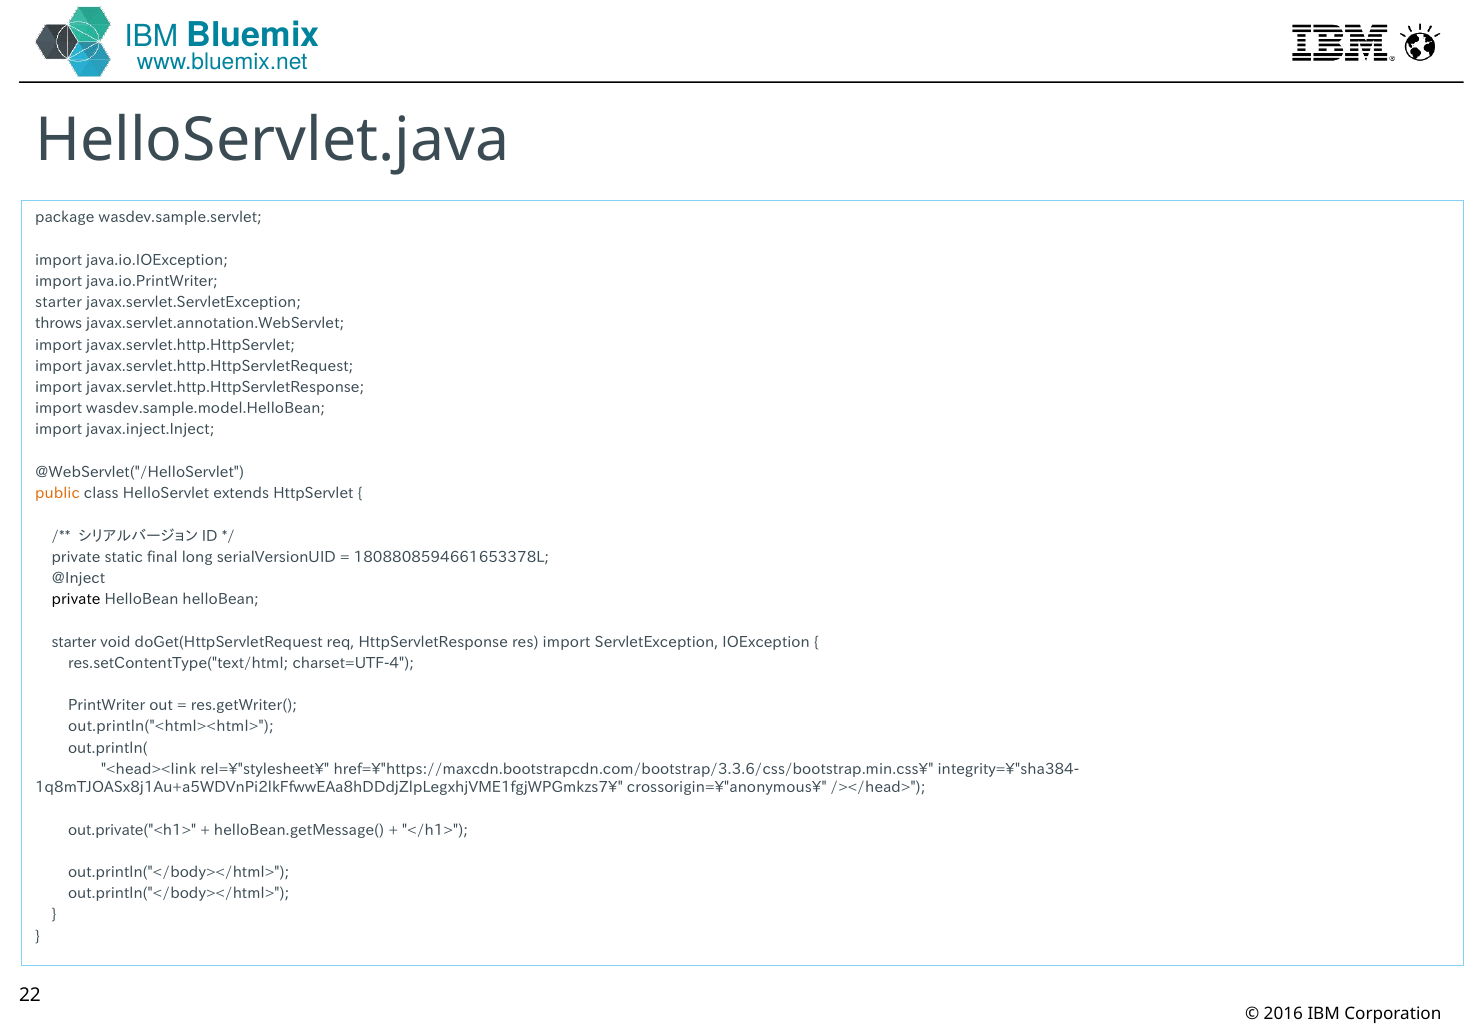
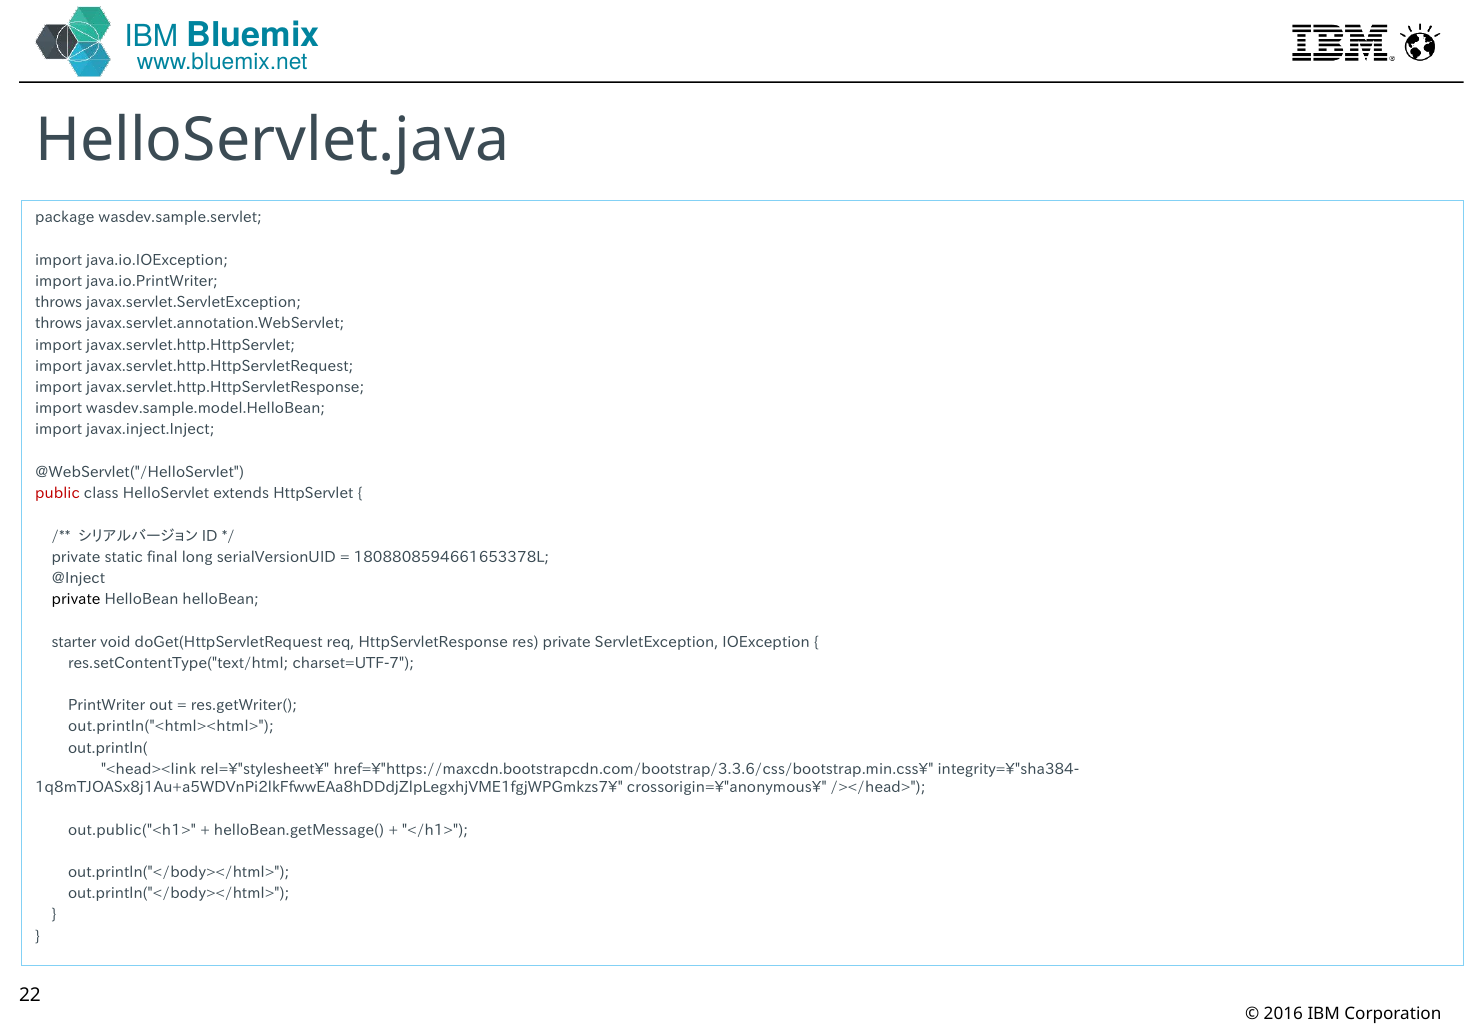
starter at (59, 303): starter -> throws
public colour: orange -> red
res import: import -> private
charset=UTF-4: charset=UTF-4 -> charset=UTF-7
out.private("<h1>: out.private("<h1> -> out.public("<h1>
